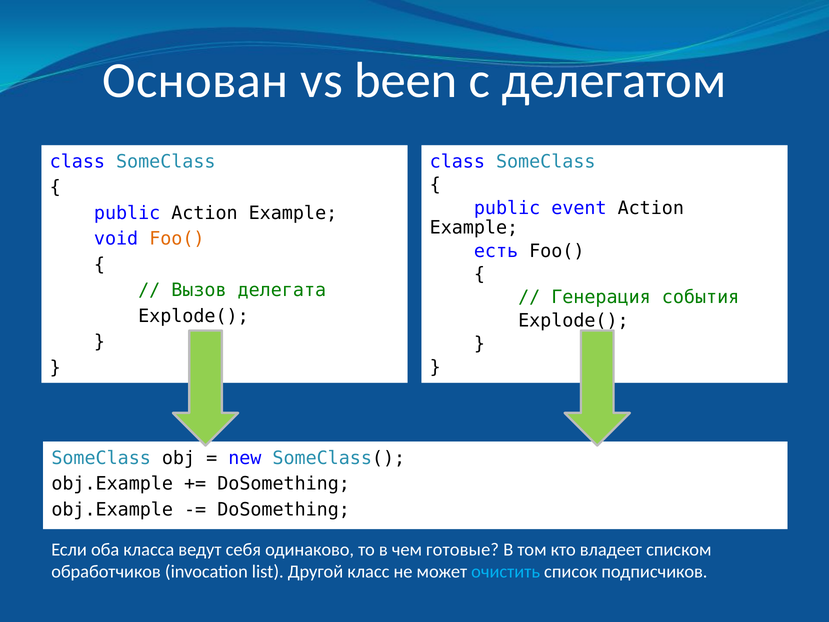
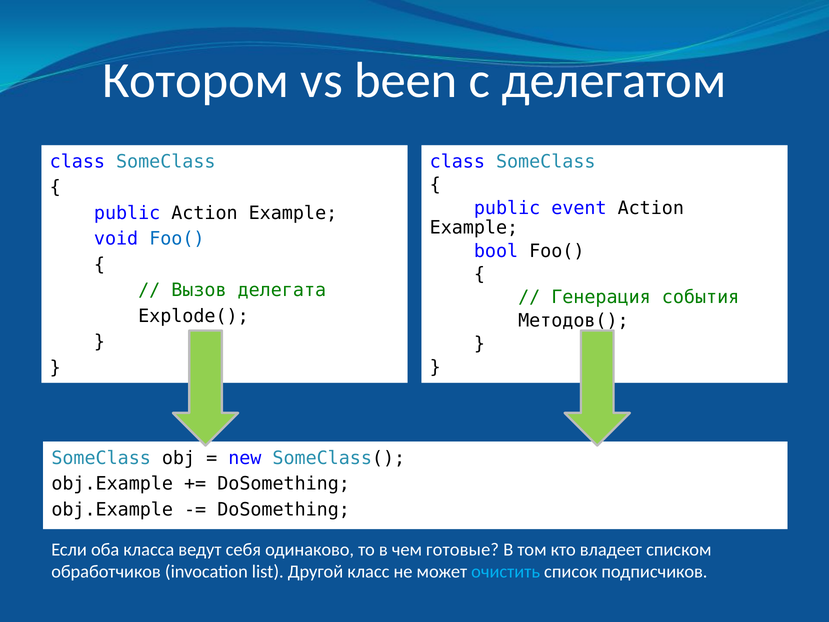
Основан: Основан -> Котором
Foo( at (177, 239) colour: orange -> blue
есть: есть -> bool
Explode( at (573, 320): Explode( -> Методов(
